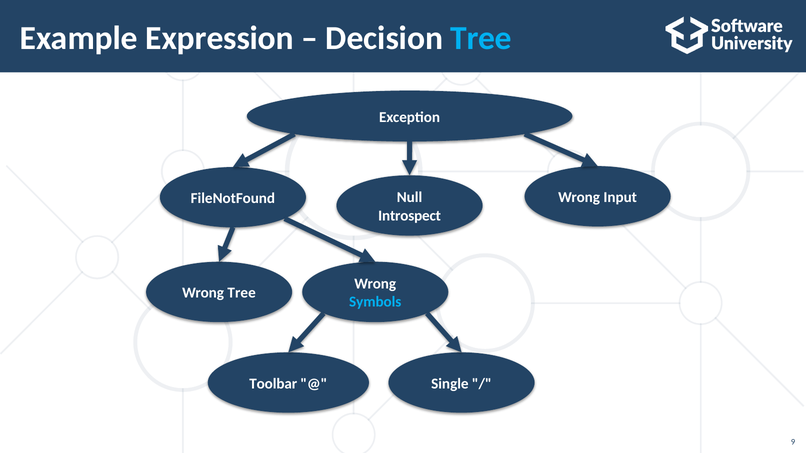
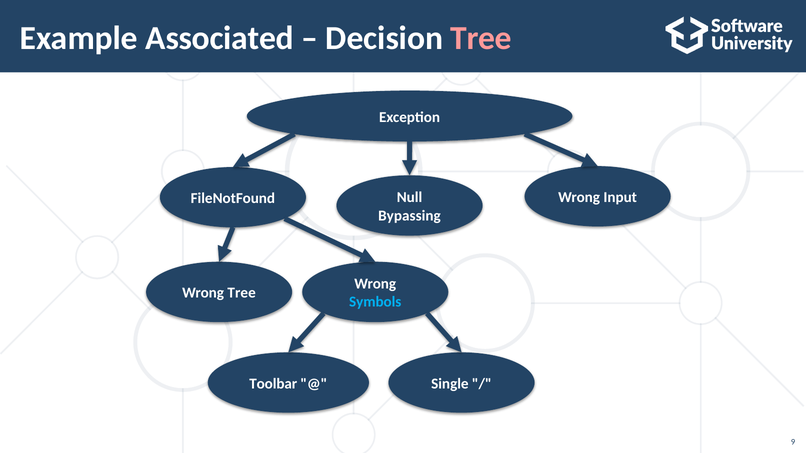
Expression: Expression -> Associated
Tree at (481, 38) colour: light blue -> pink
Introspect: Introspect -> Bypassing
